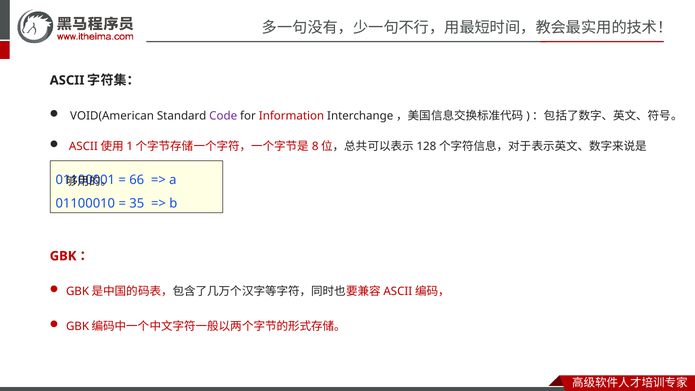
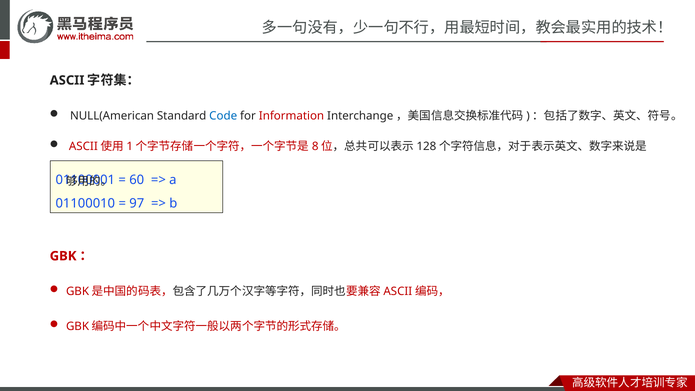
VOID(American: VOID(American -> NULL(American
Code colour: purple -> blue
66: 66 -> 60
35: 35 -> 97
